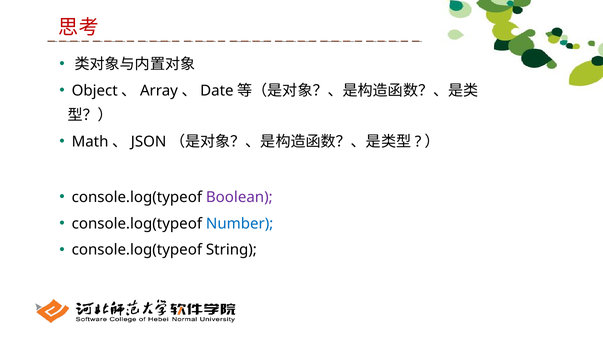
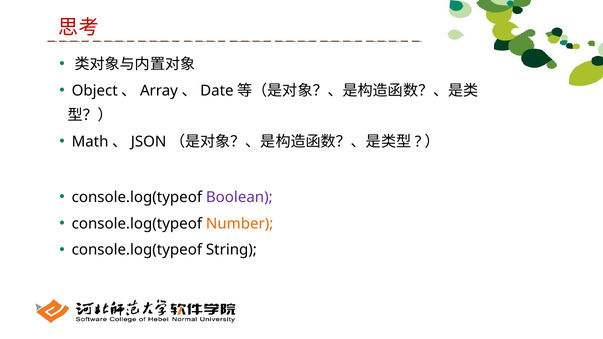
Number colour: blue -> orange
